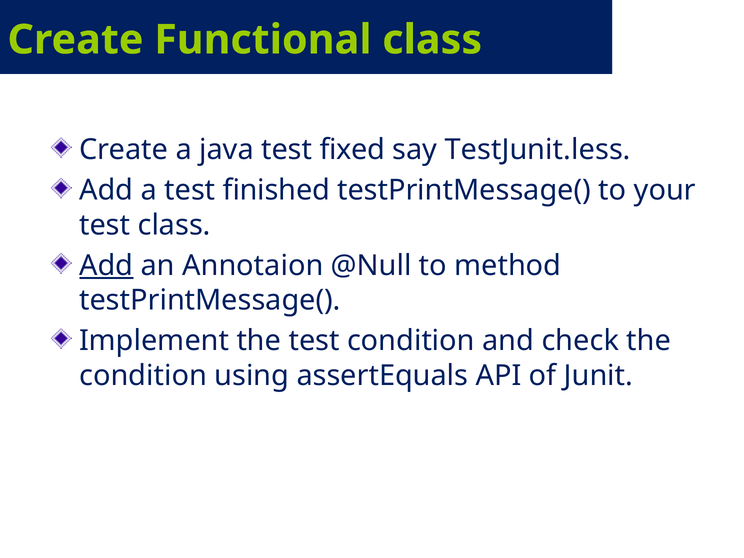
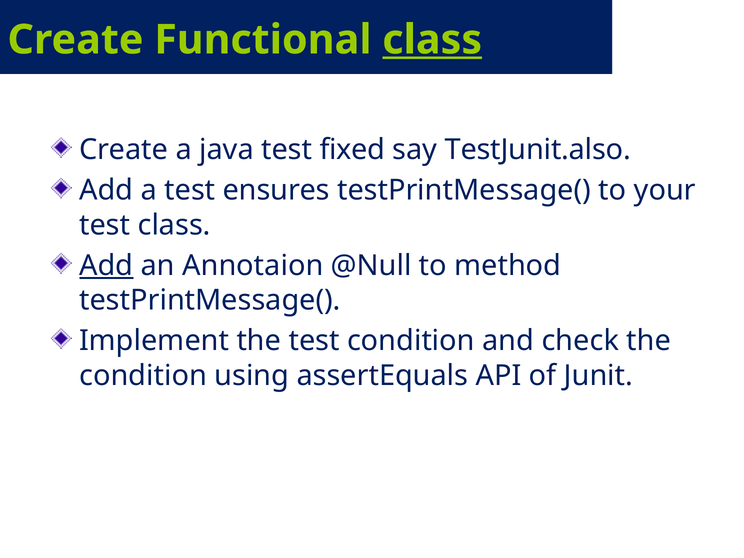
class at (432, 40) underline: none -> present
TestJunit.less: TestJunit.less -> TestJunit.also
finished: finished -> ensures
